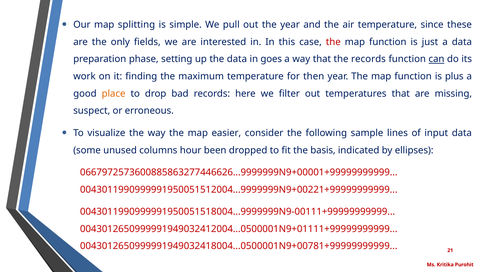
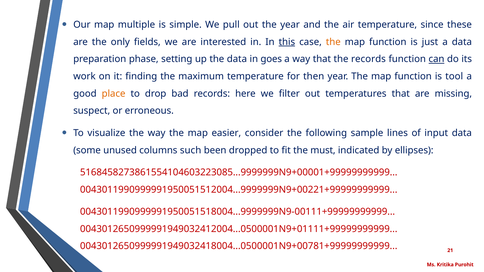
splitting: splitting -> multiple
this underline: none -> present
the at (333, 42) colour: red -> orange
plus: plus -> tool
hour: hour -> such
basis: basis -> must
0667972573600885863277446626...9999999N9+00001+99999999999: 0667972573600885863277446626...9999999N9+00001+99999999999 -> 5168458273861554104603223085...9999999N9+00001+99999999999
